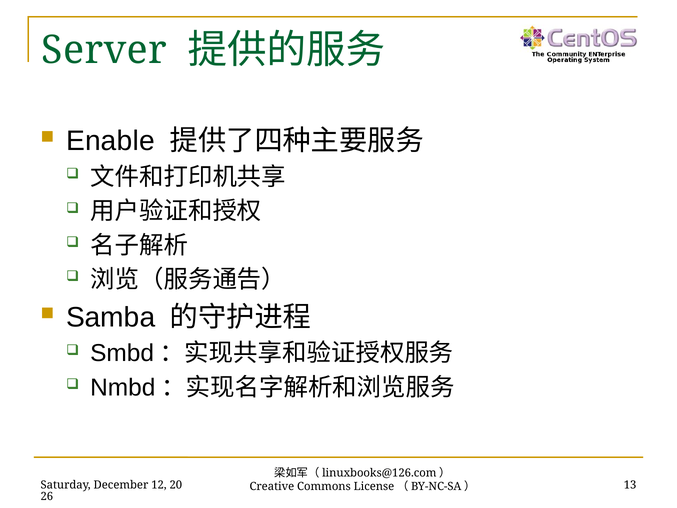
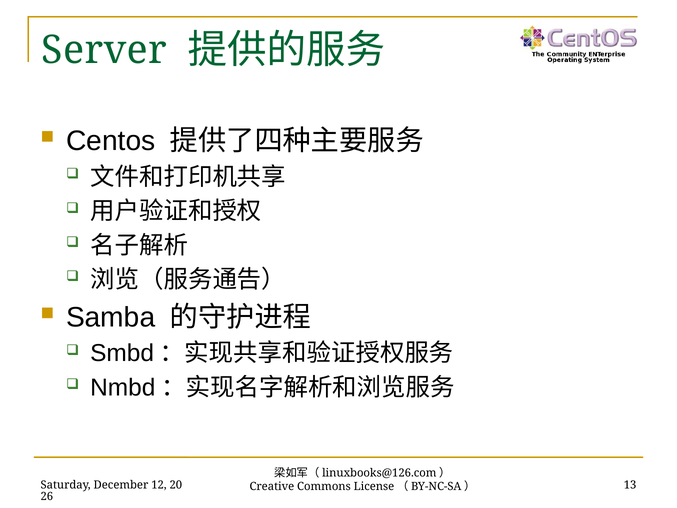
Enable: Enable -> Centos
